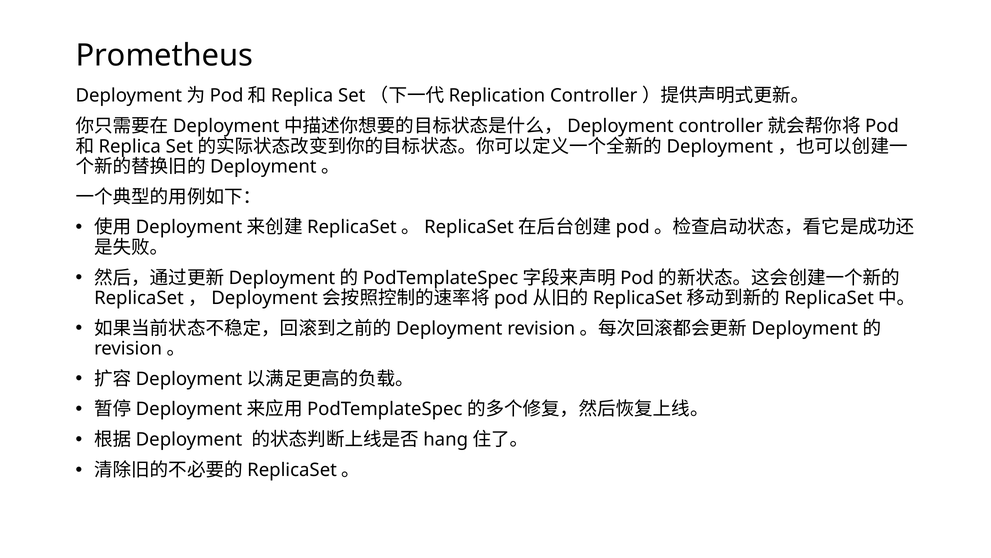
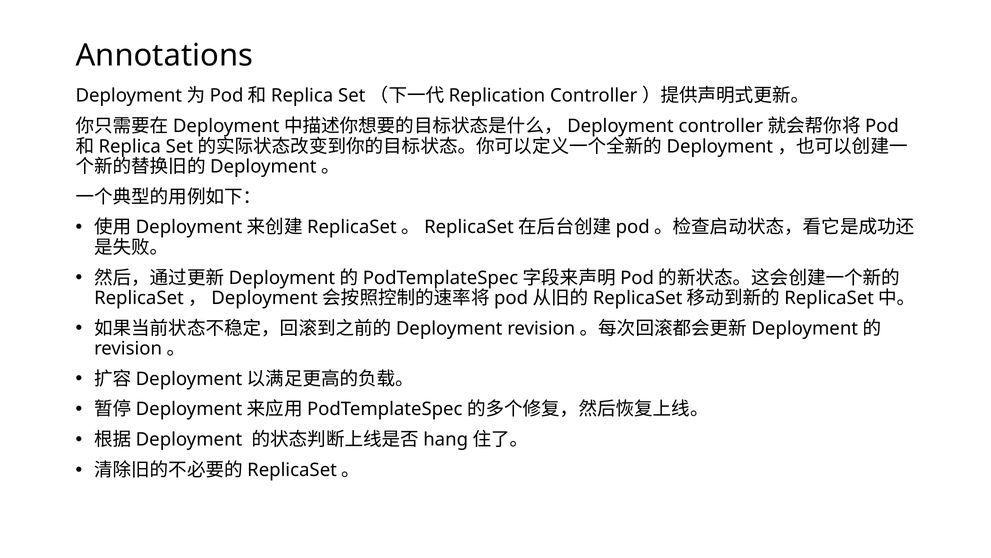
Prometheus: Prometheus -> Annotations
